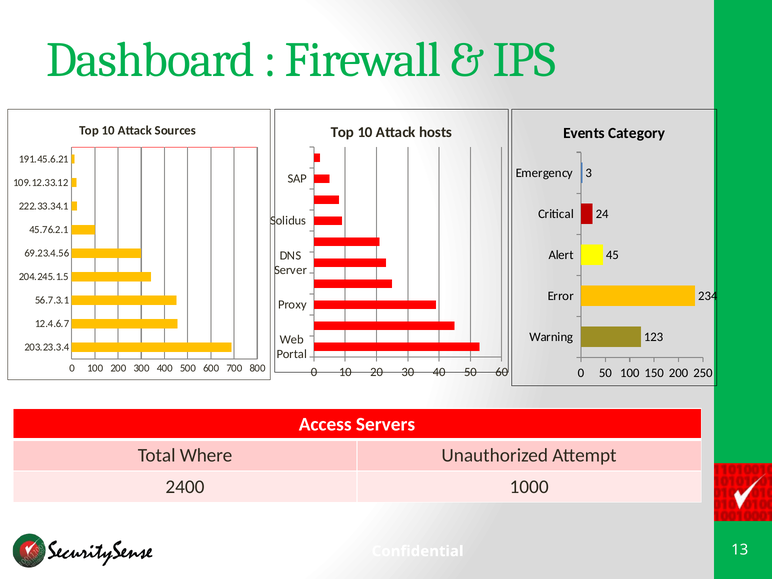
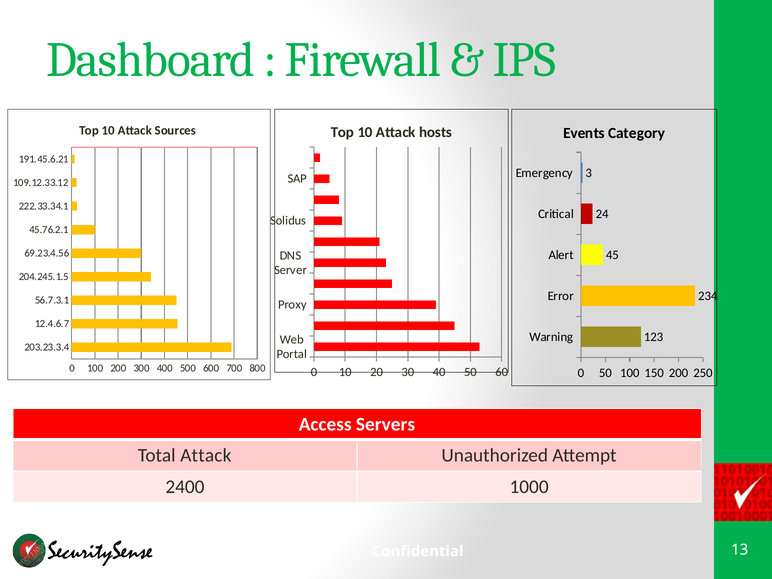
Total Where: Where -> Attack
